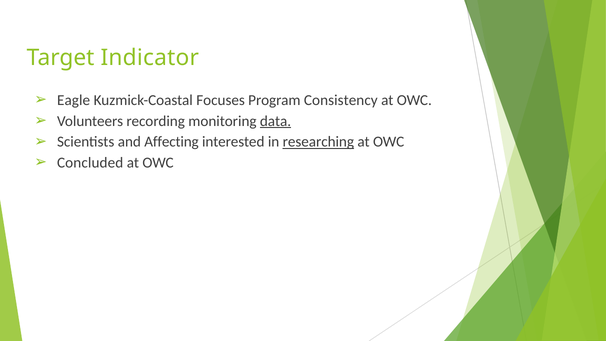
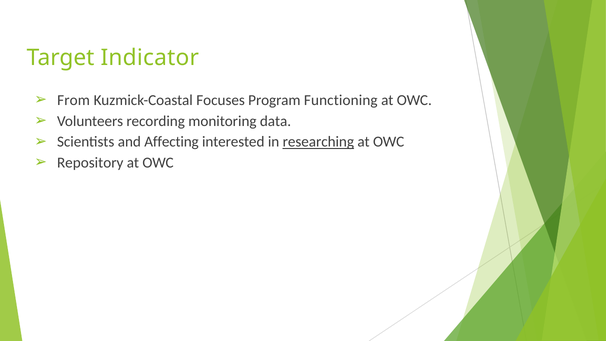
Eagle: Eagle -> From
Consistency: Consistency -> Functioning
data underline: present -> none
Concluded: Concluded -> Repository
